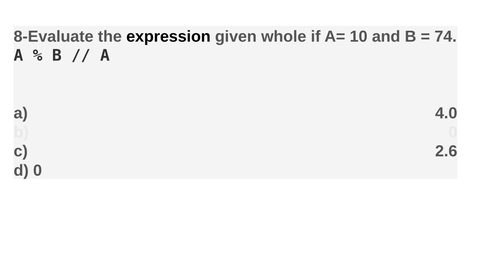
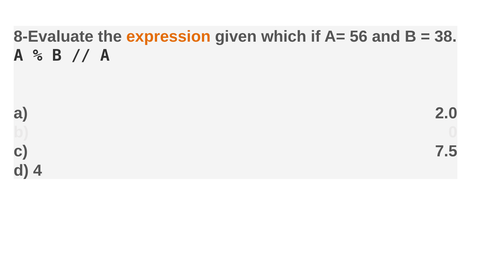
expression colour: black -> orange
whole: whole -> which
10: 10 -> 56
74: 74 -> 38
4.0: 4.0 -> 2.0
2.6: 2.6 -> 7.5
d 0: 0 -> 4
